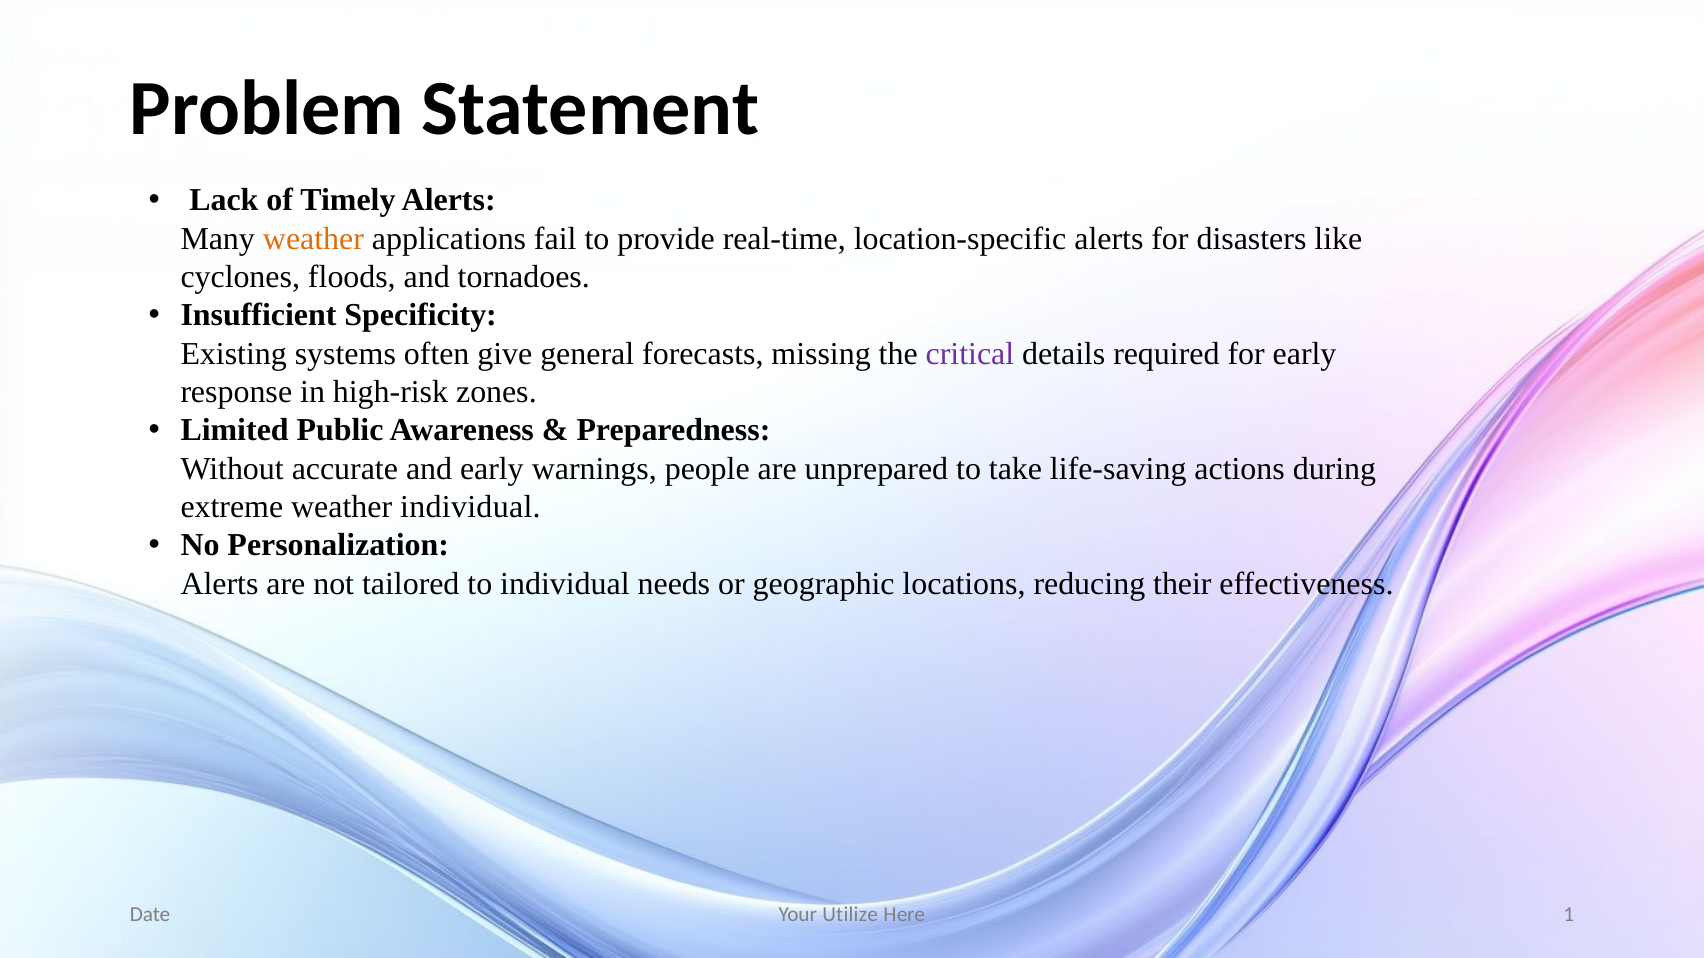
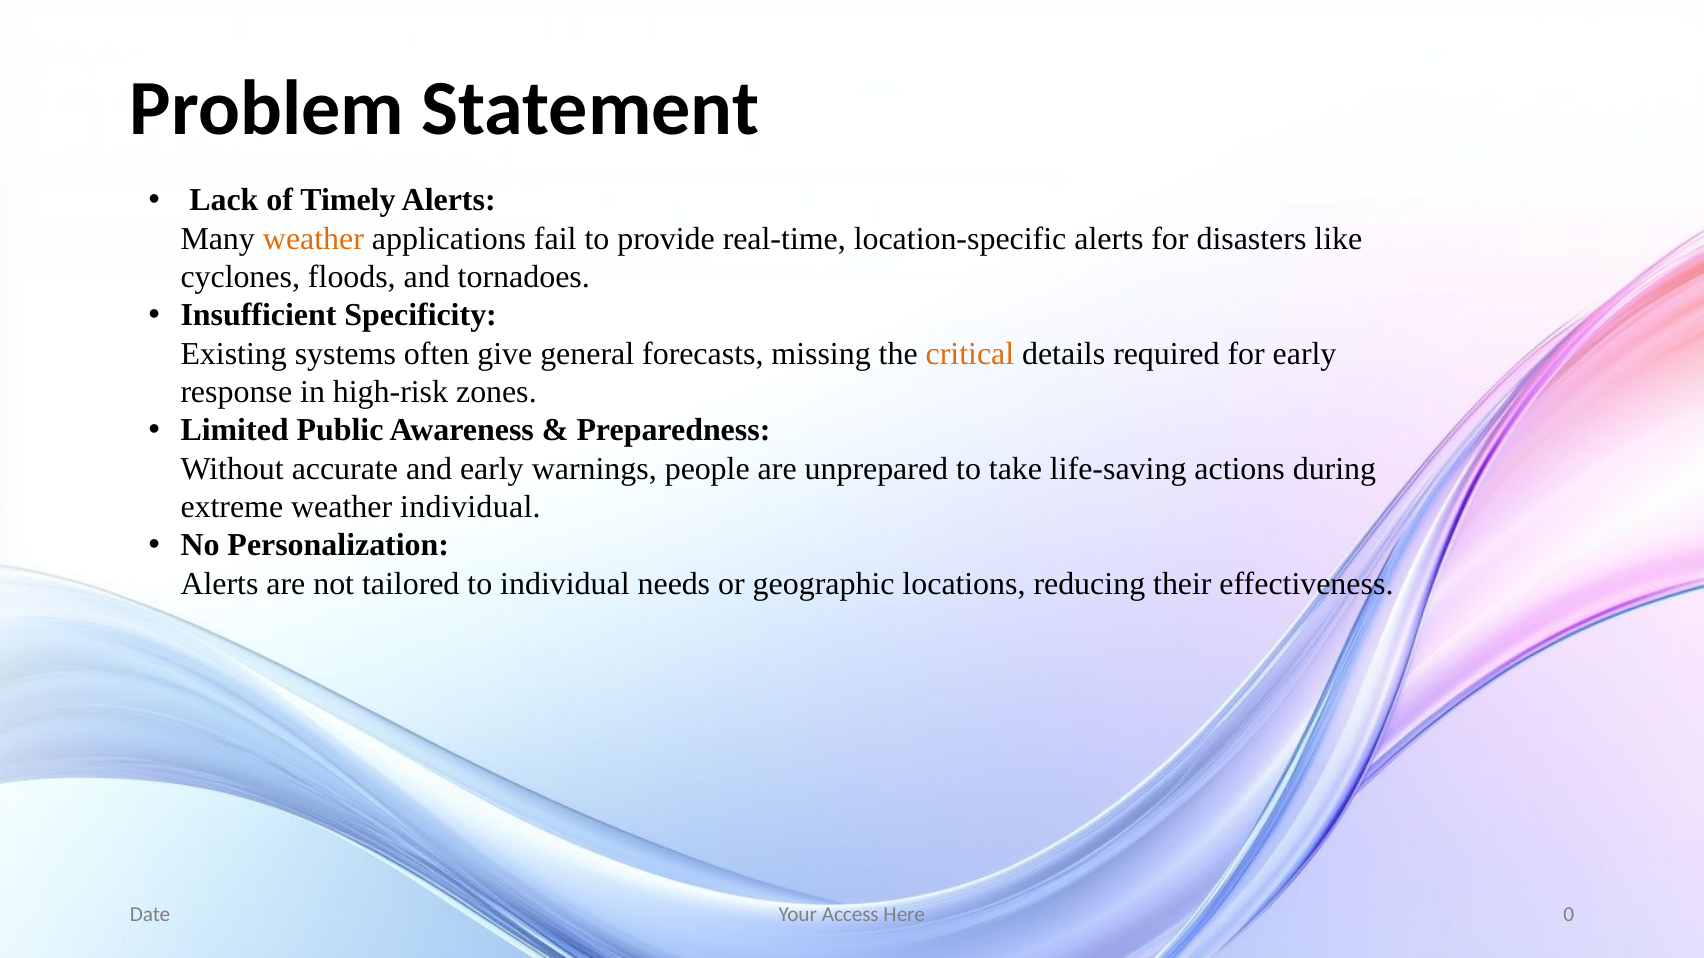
critical colour: purple -> orange
Utilize: Utilize -> Access
1: 1 -> 0
